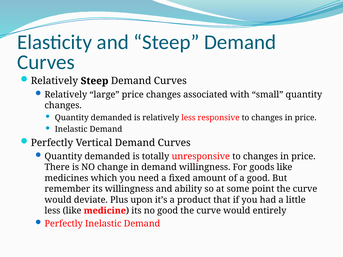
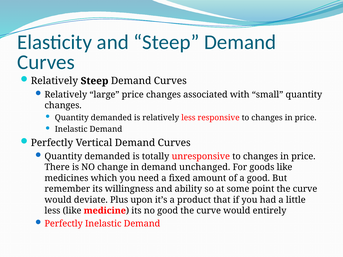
demand willingness: willingness -> unchanged
